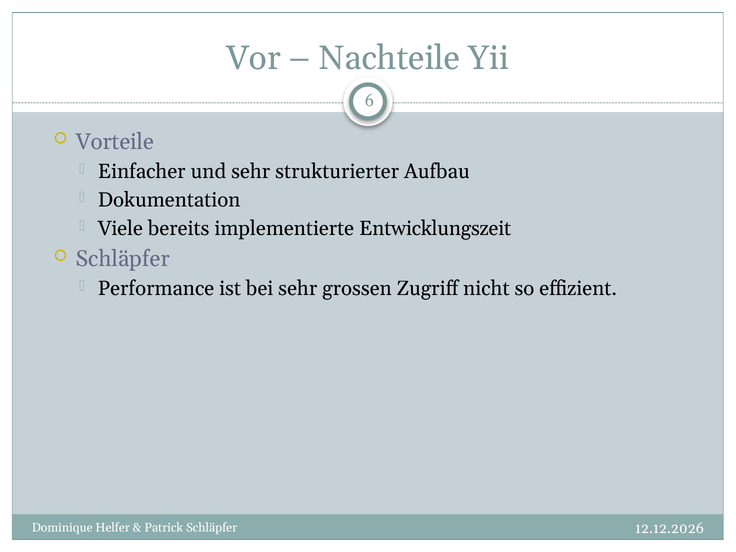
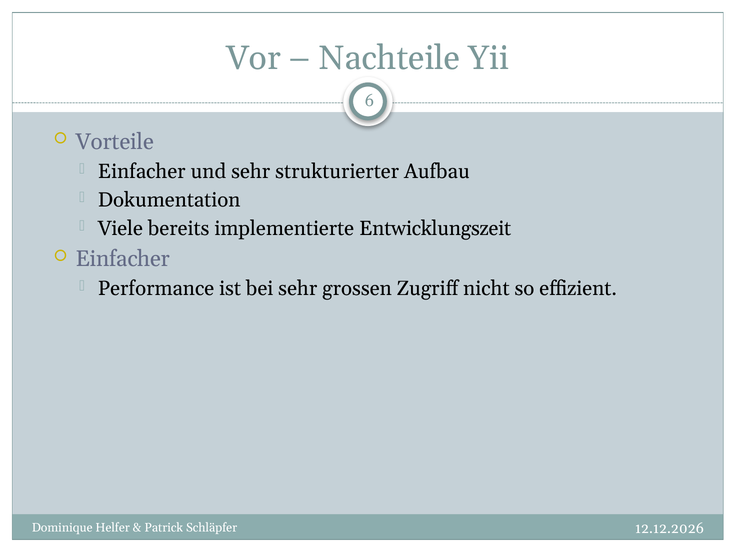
Schläpfer at (123, 259): Schläpfer -> Einfacher
